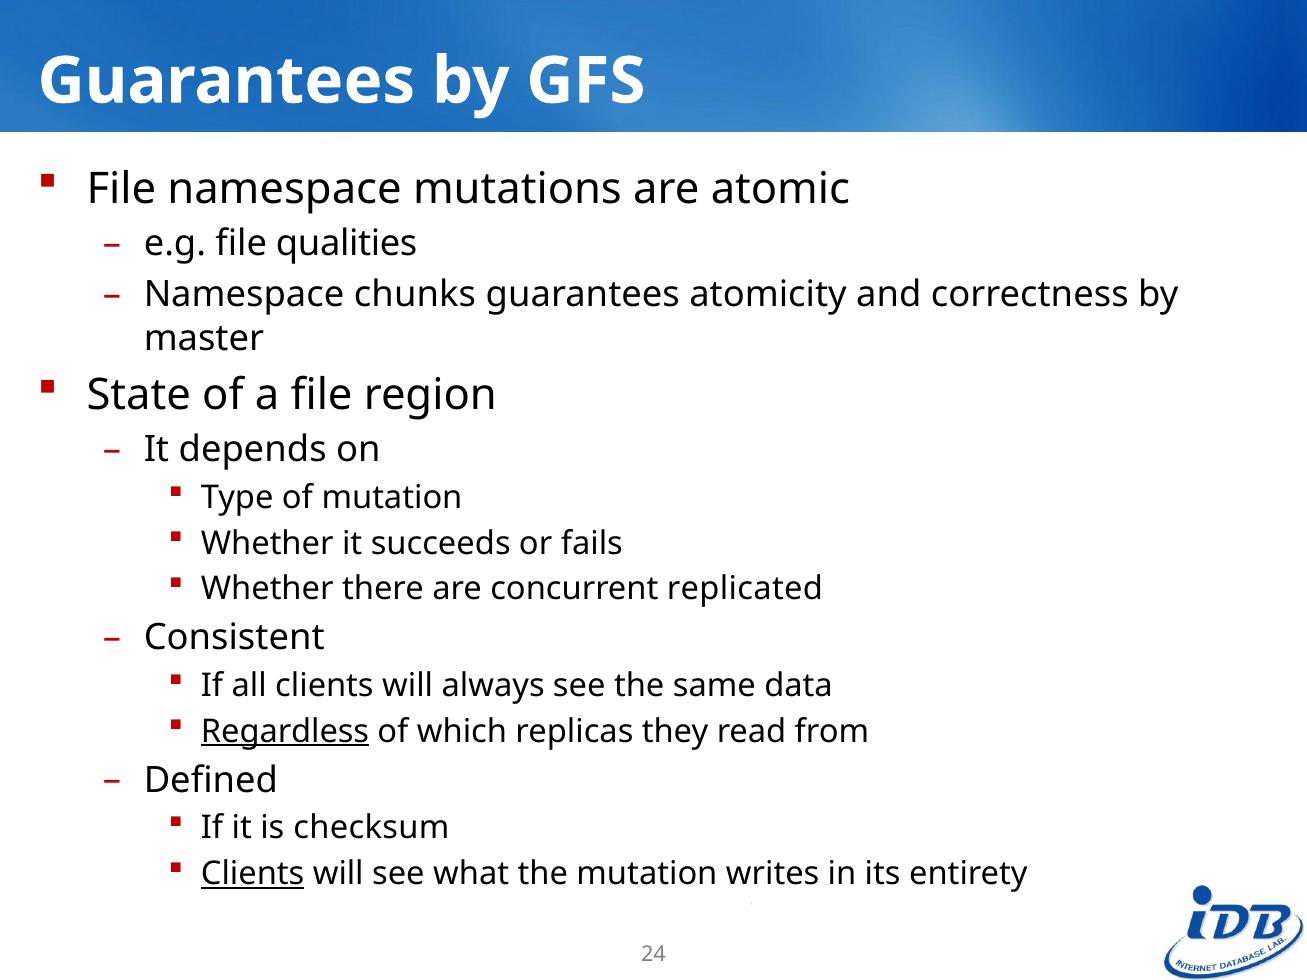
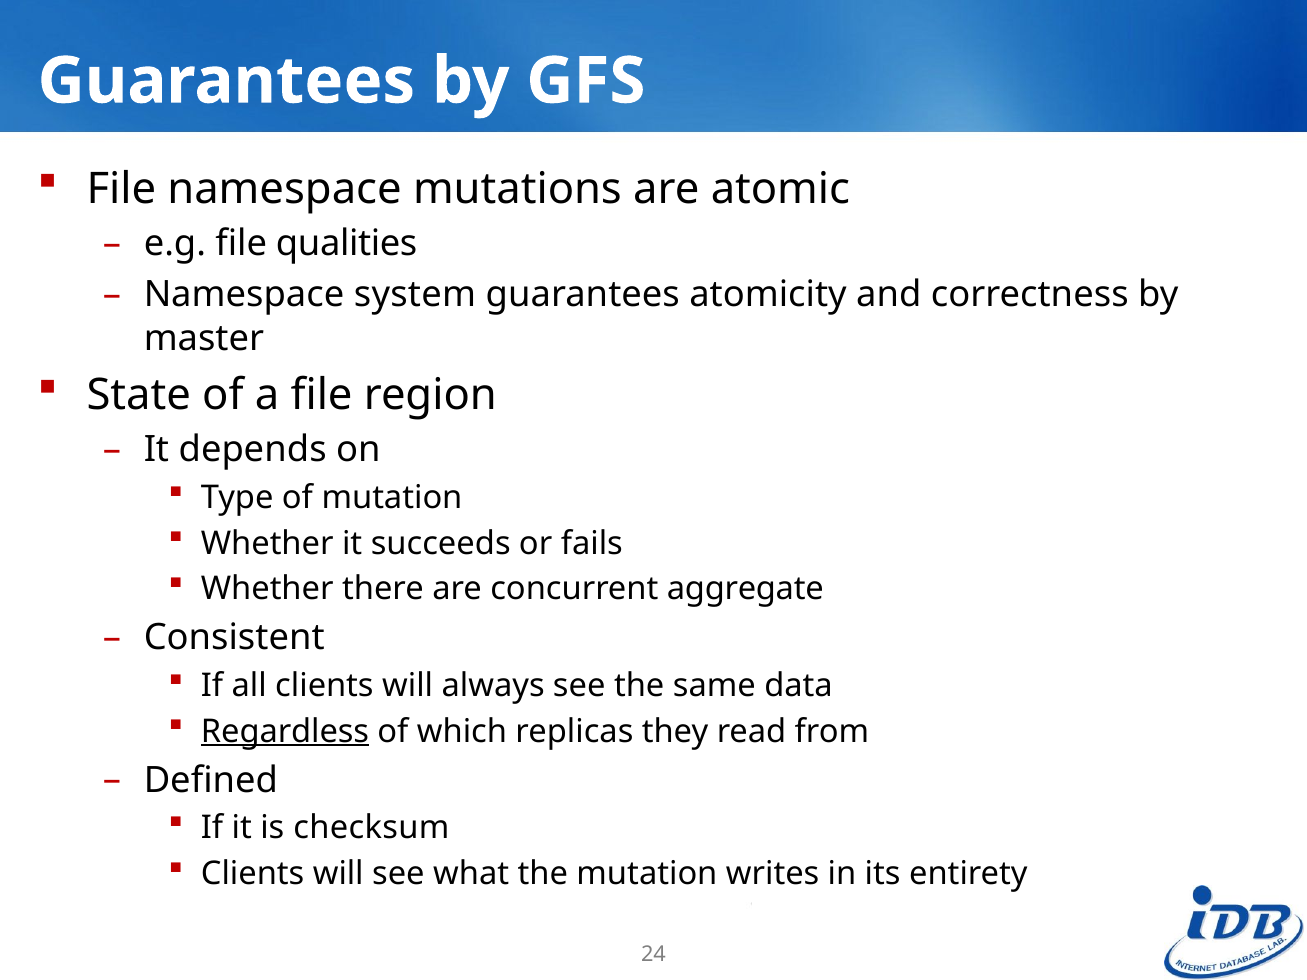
chunks: chunks -> system
replicated: replicated -> aggregate
Clients at (253, 874) underline: present -> none
